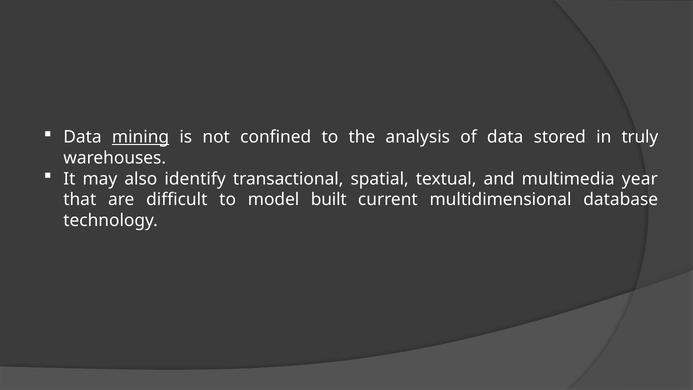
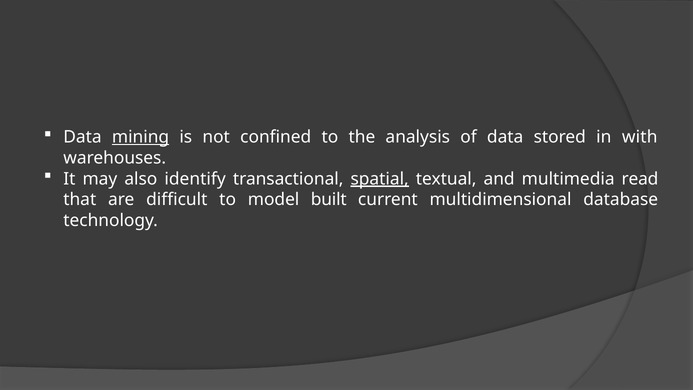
truly: truly -> with
spatial underline: none -> present
year: year -> read
